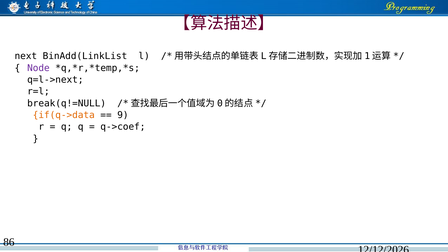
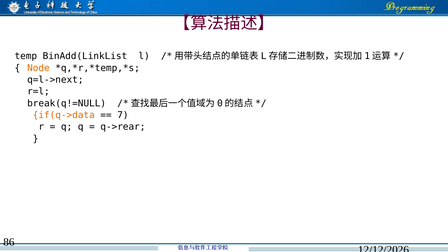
next: next -> temp
Node colour: purple -> orange
9: 9 -> 7
q->coef: q->coef -> q->rear
